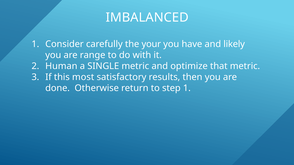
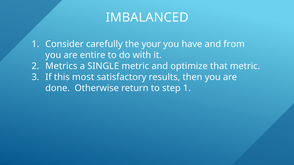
likely: likely -> from
range: range -> entire
Human: Human -> Metrics
